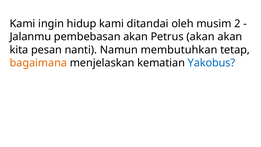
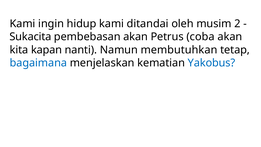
Jalanmu: Jalanmu -> Sukacita
Petrus akan: akan -> coba
pesan: pesan -> kapan
bagaimana colour: orange -> blue
